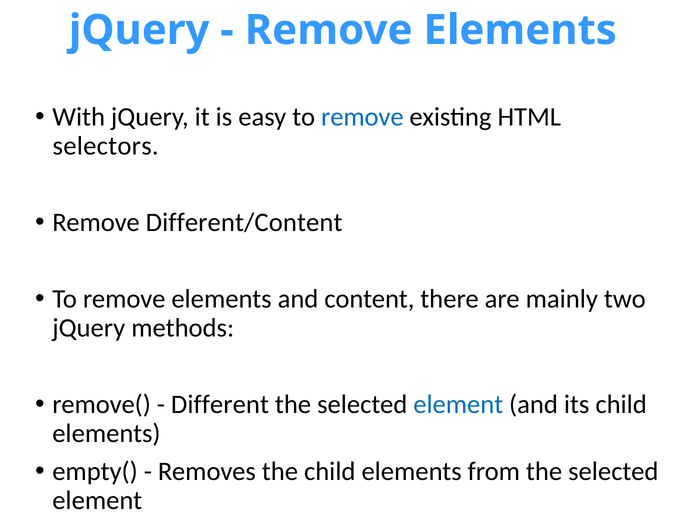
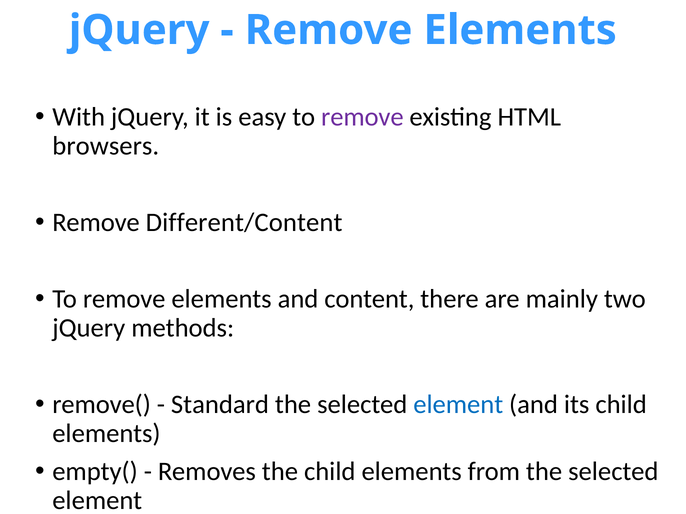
remove at (362, 117) colour: blue -> purple
selectors: selectors -> browsers
Different: Different -> Standard
